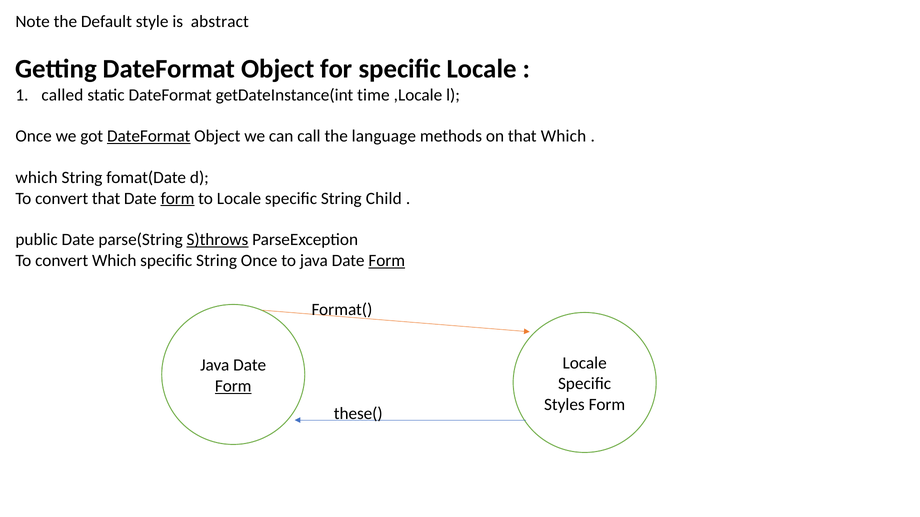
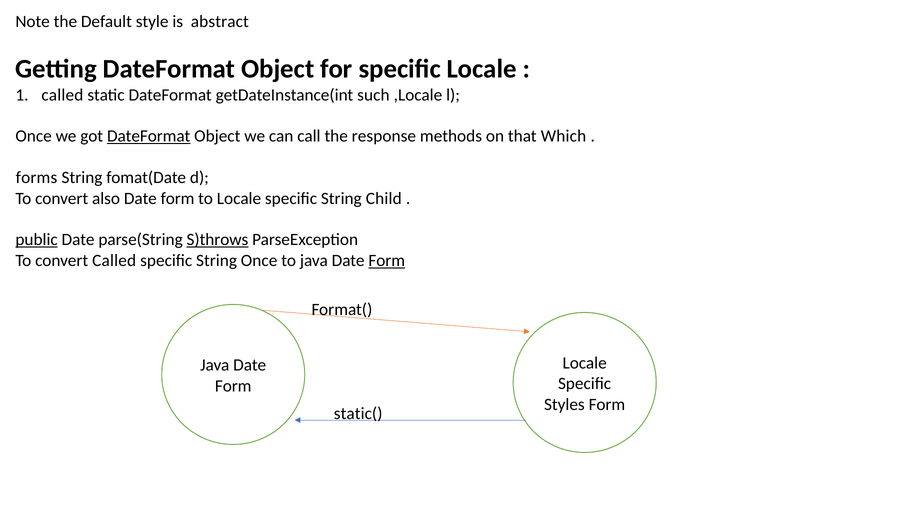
time: time -> such
language: language -> response
which at (37, 178): which -> forms
convert that: that -> also
form at (178, 199) underline: present -> none
public underline: none -> present
convert Which: Which -> Called
Form at (233, 386) underline: present -> none
these(: these( -> static(
